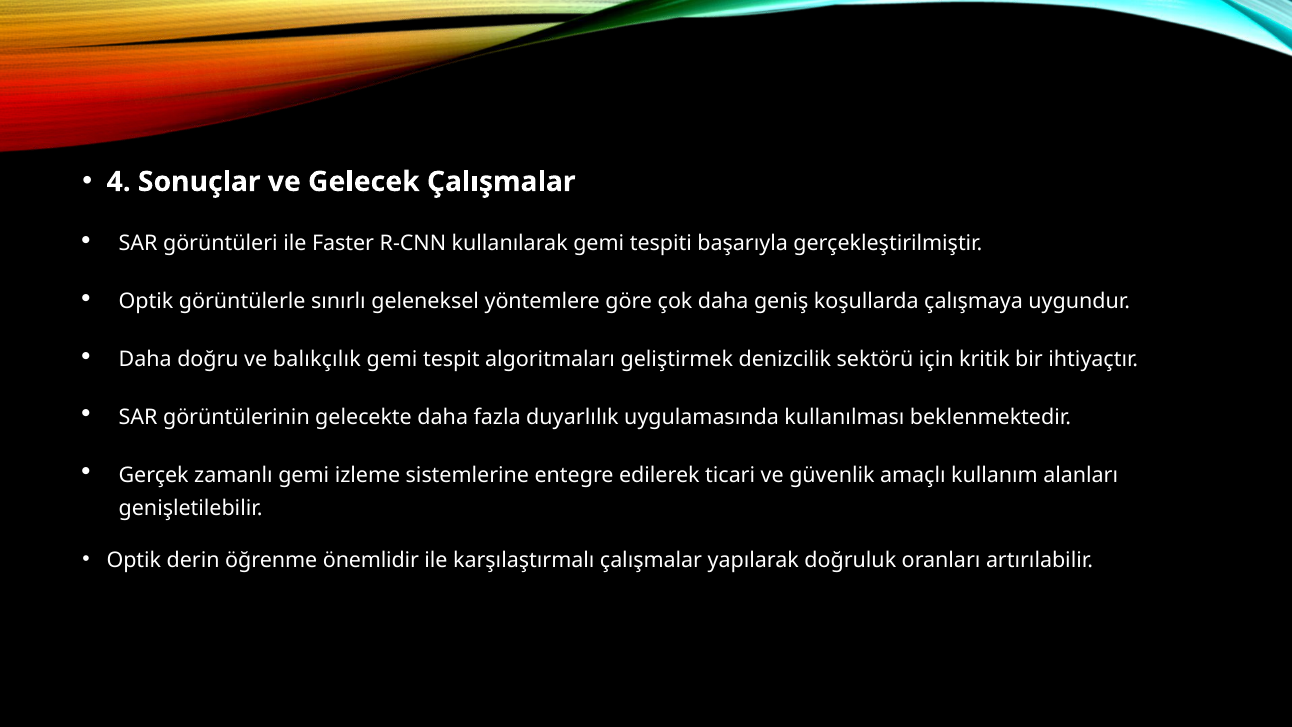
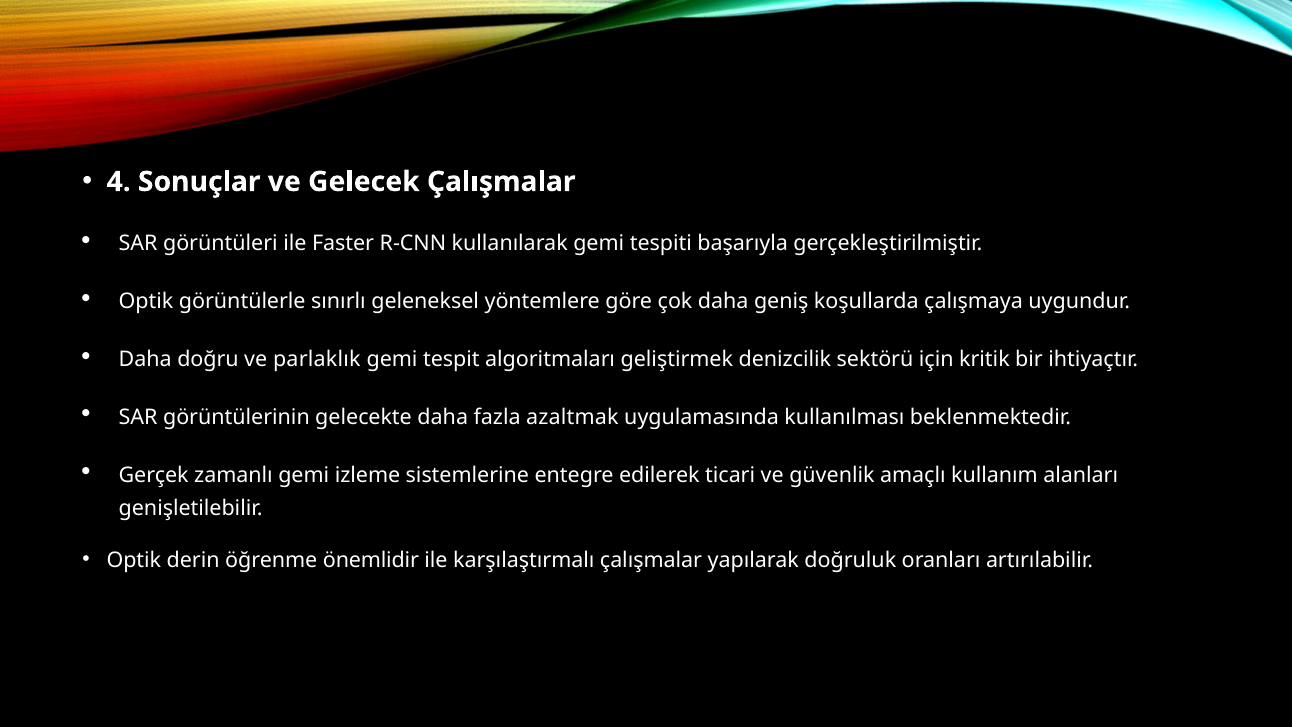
balıkçılık: balıkçılık -> parlaklık
duyarlılık: duyarlılık -> azaltmak
